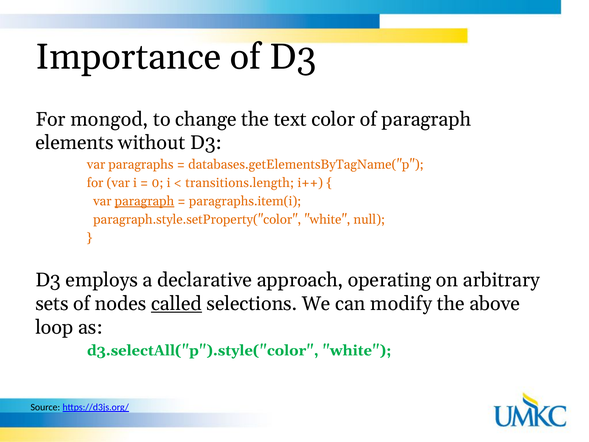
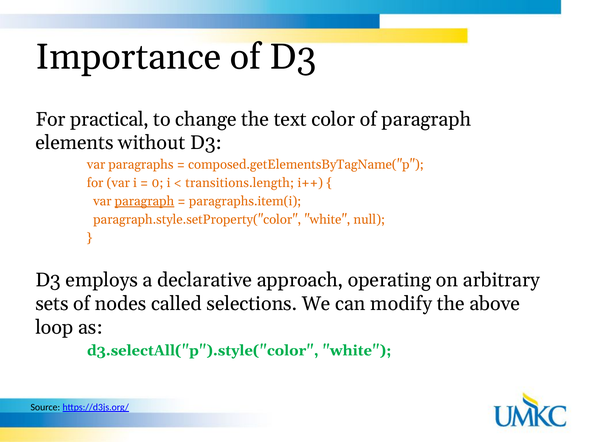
mongod: mongod -> practical
databases.getElementsByTagName("p: databases.getElementsByTagName("p -> composed.getElementsByTagName("p
called underline: present -> none
